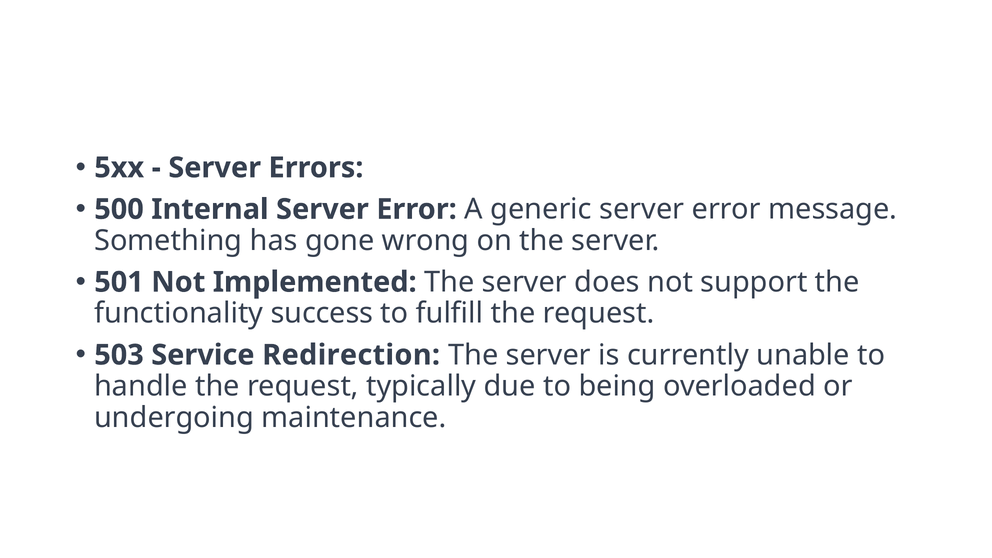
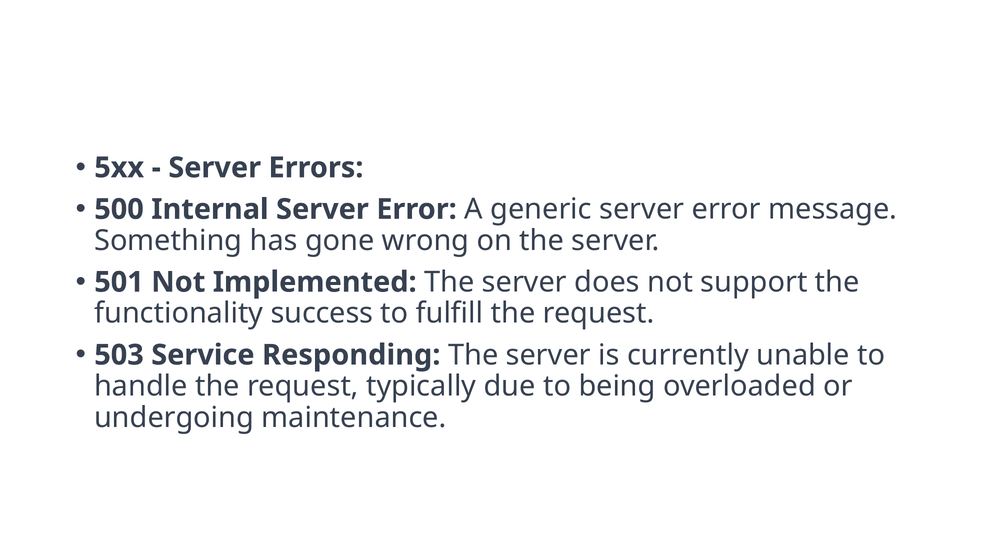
Redirection: Redirection -> Responding
